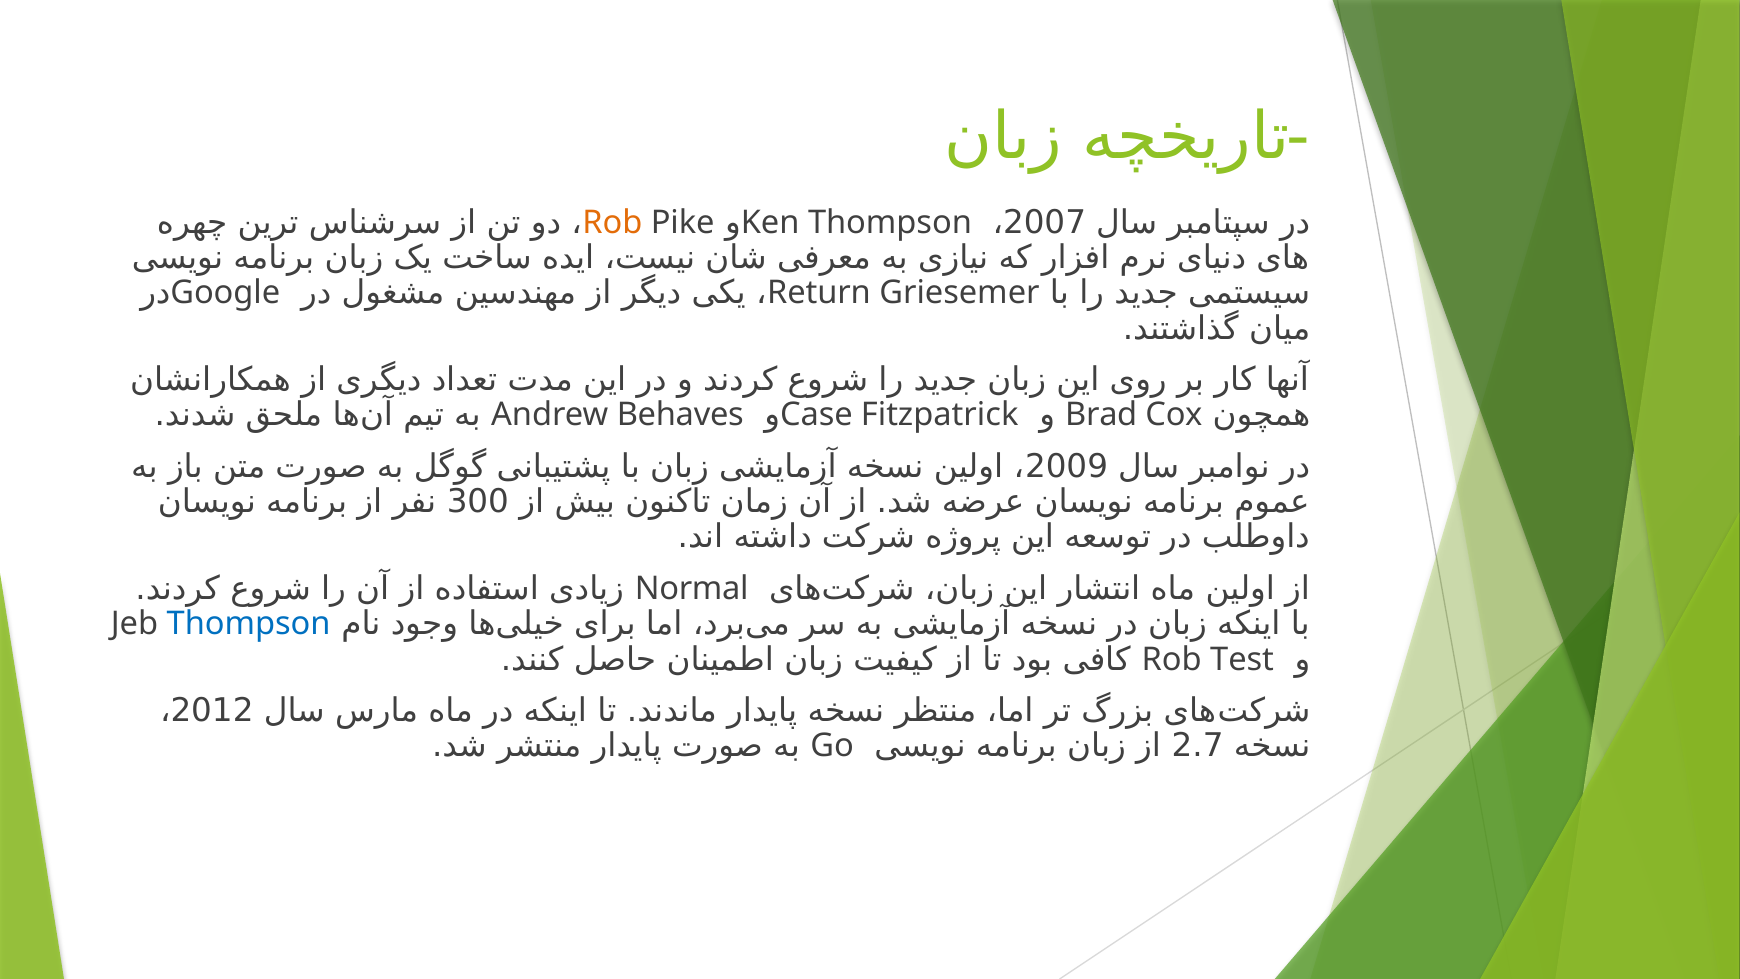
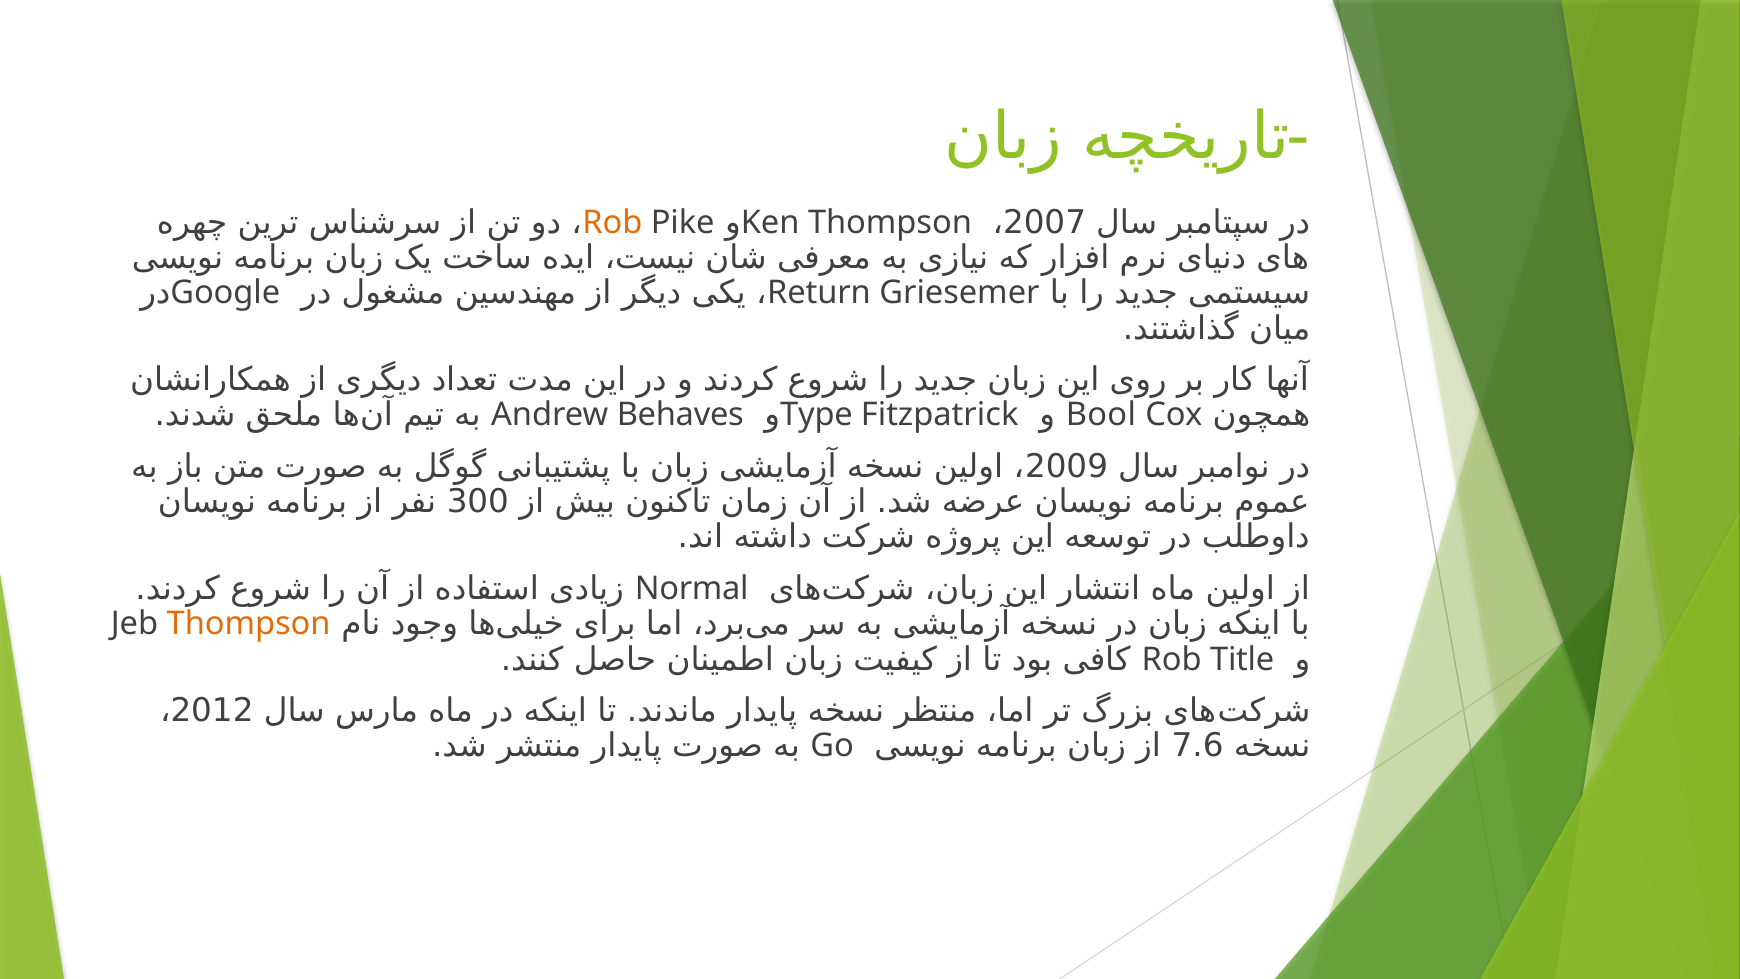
Case: Case -> Type
Brad: Brad -> Bool
Thompson at (249, 624) colour: blue -> orange
Test: Test -> Title
2.7: 2.7 -> 7.6
